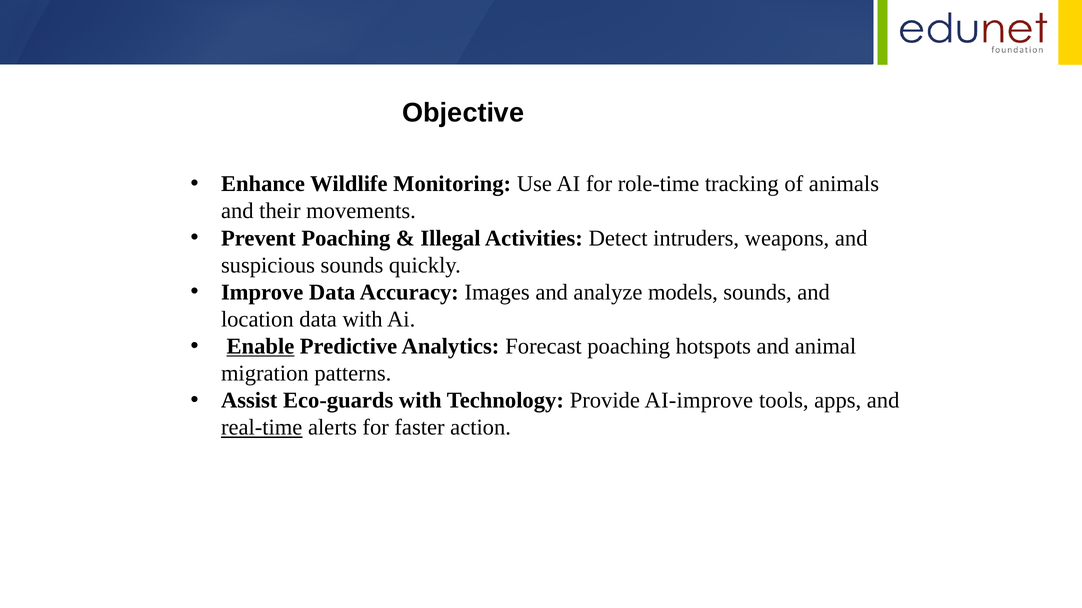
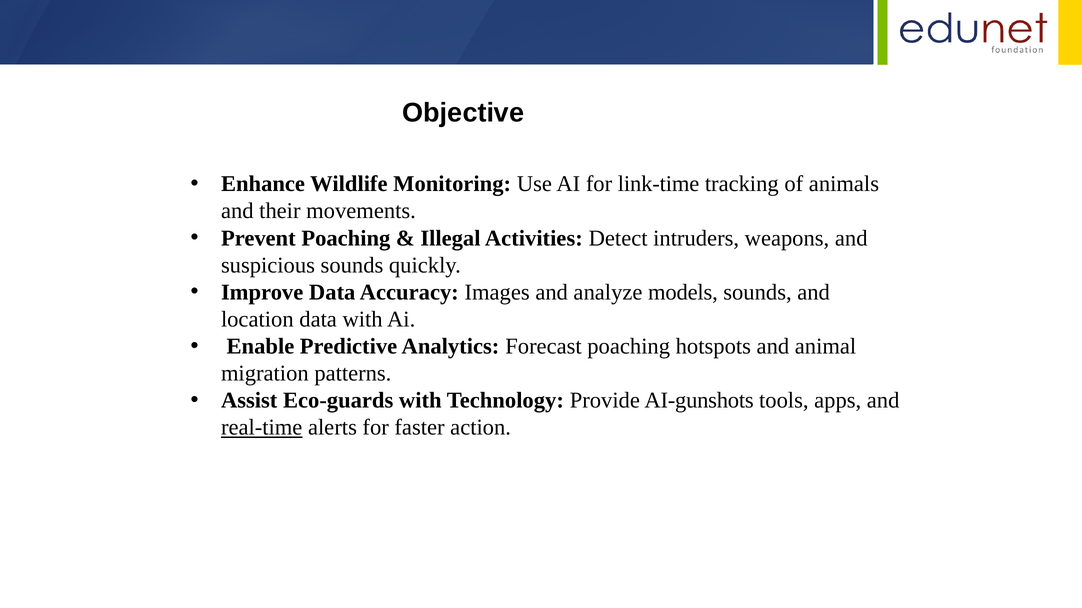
role-time: role-time -> link-time
Enable underline: present -> none
AI-improve: AI-improve -> AI-gunshots
